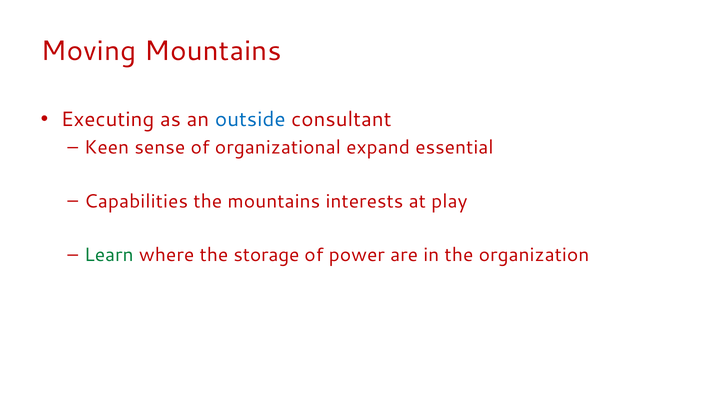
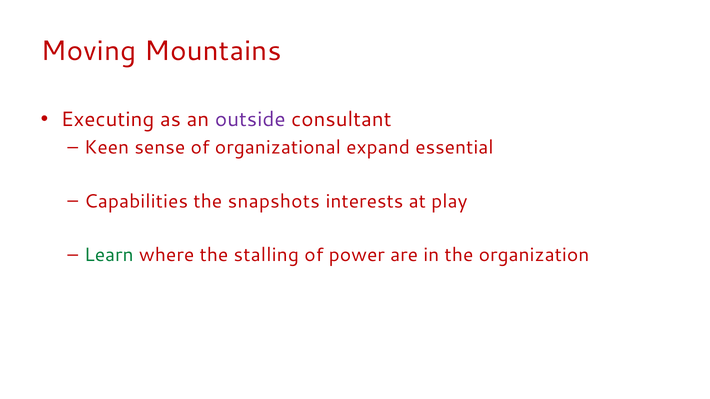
outside colour: blue -> purple
the mountains: mountains -> snapshots
storage: storage -> stalling
